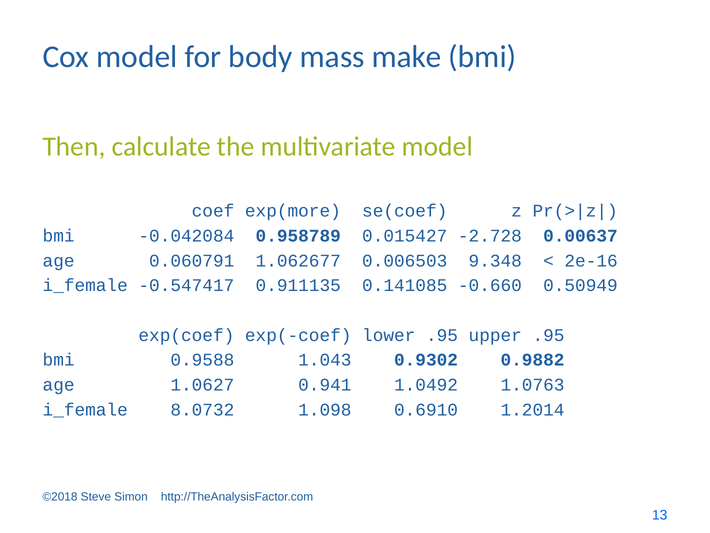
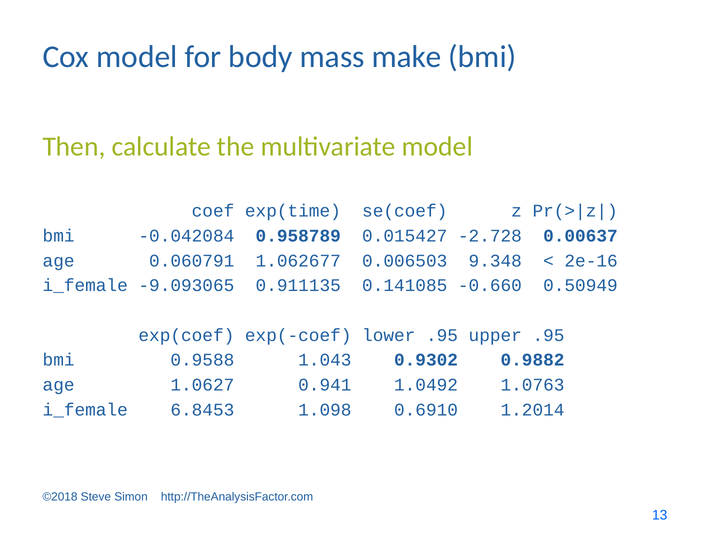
exp(more: exp(more -> exp(time
-0.547417: -0.547417 -> -9.093065
8.0732: 8.0732 -> 6.8453
